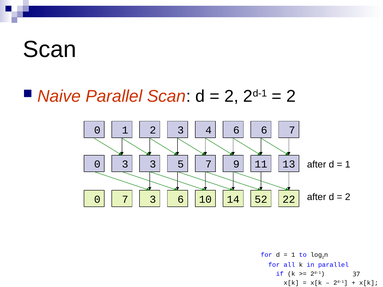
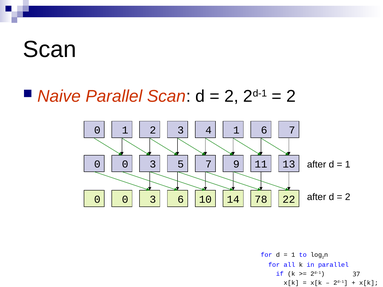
1 6: 6 -> 1
3 at (125, 164): 3 -> 0
7 at (125, 199): 7 -> 0
52: 52 -> 78
